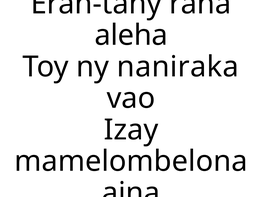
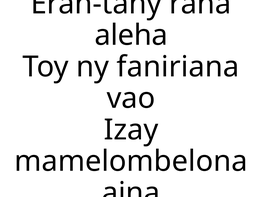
naniraka: naniraka -> faniriana
